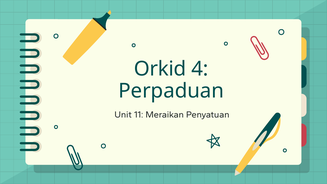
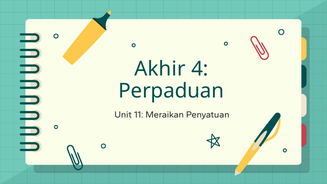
Orkid: Orkid -> Akhir
